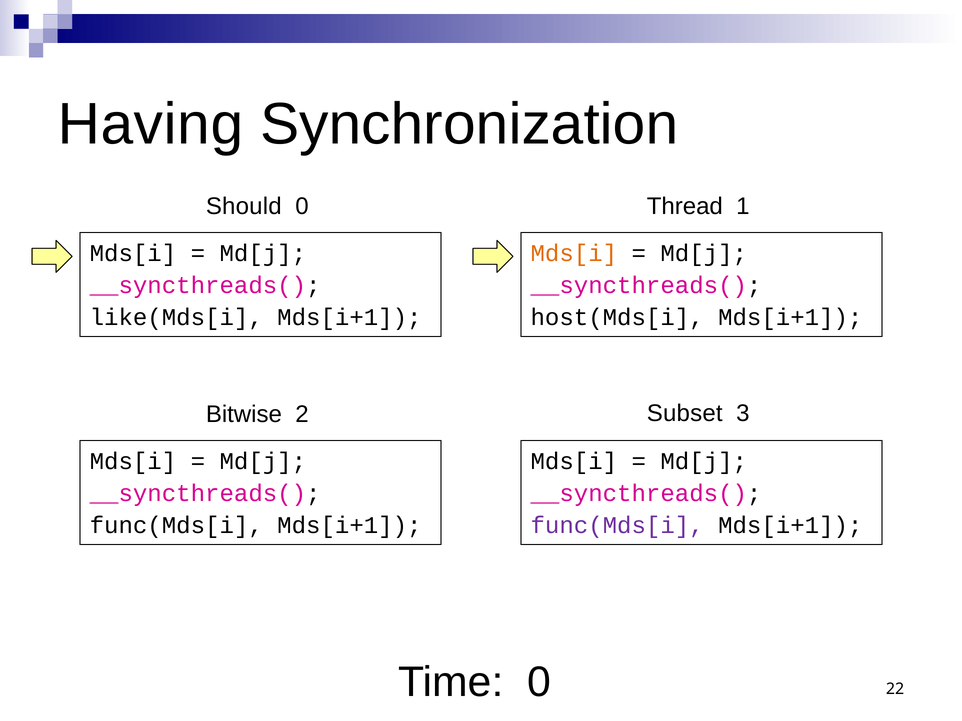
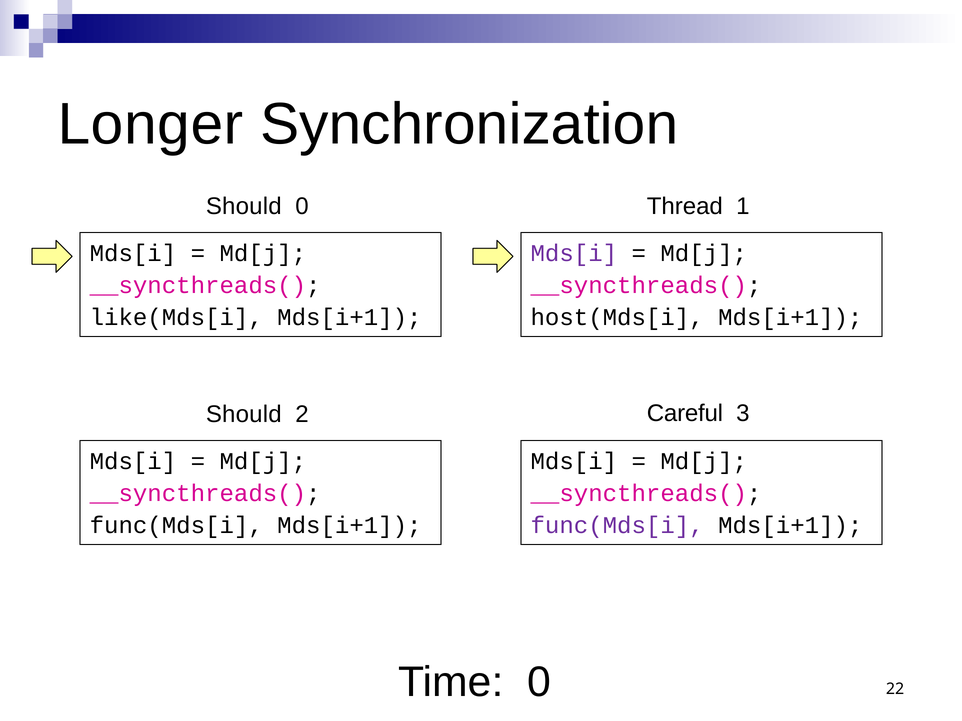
Having: Having -> Longer
Mds[i at (574, 253) colour: orange -> purple
Bitwise at (244, 415): Bitwise -> Should
Subset: Subset -> Careful
